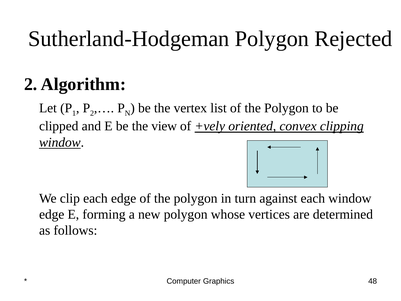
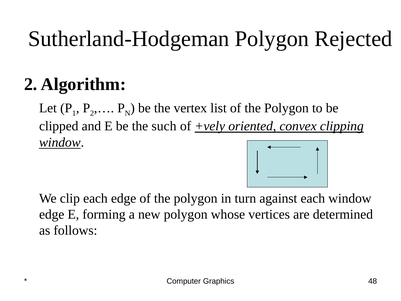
view: view -> such
